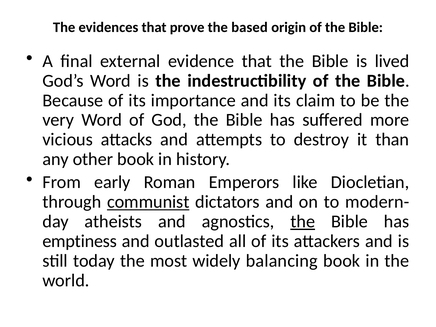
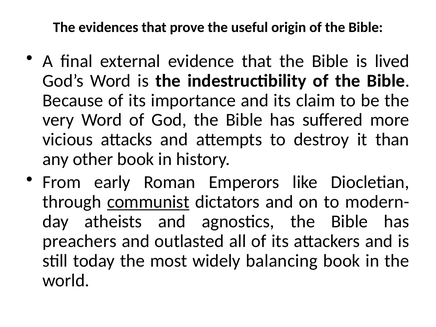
based: based -> useful
the at (303, 222) underline: present -> none
emptiness: emptiness -> preachers
